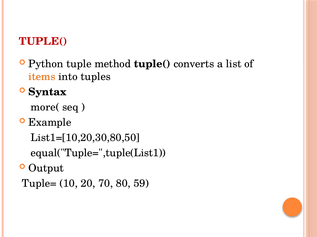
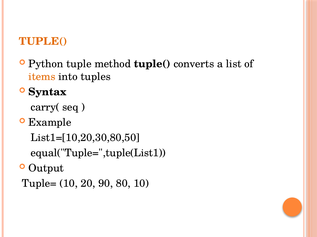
TUPLE( at (43, 41) colour: red -> orange
more(: more( -> carry(
70: 70 -> 90
80 59: 59 -> 10
